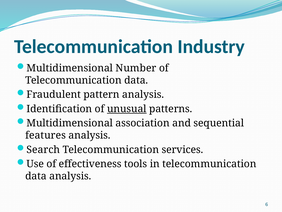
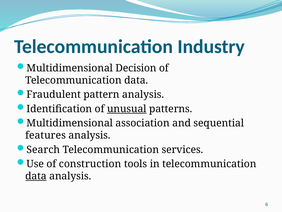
Number: Number -> Decision
effectiveness: effectiveness -> construction
data at (36, 176) underline: none -> present
